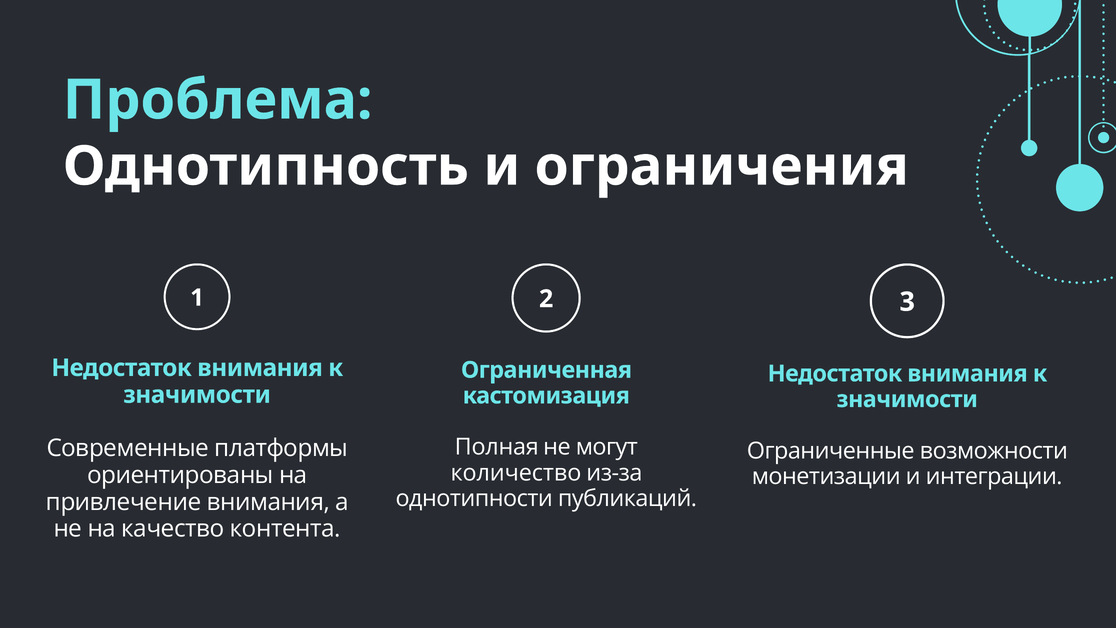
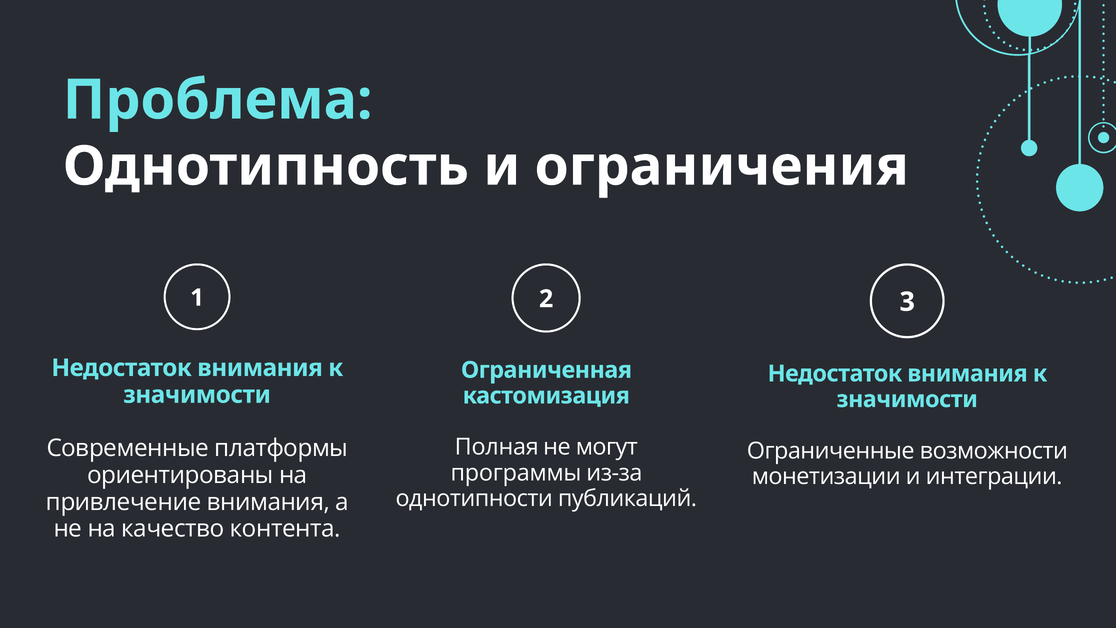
количество: количество -> программы
